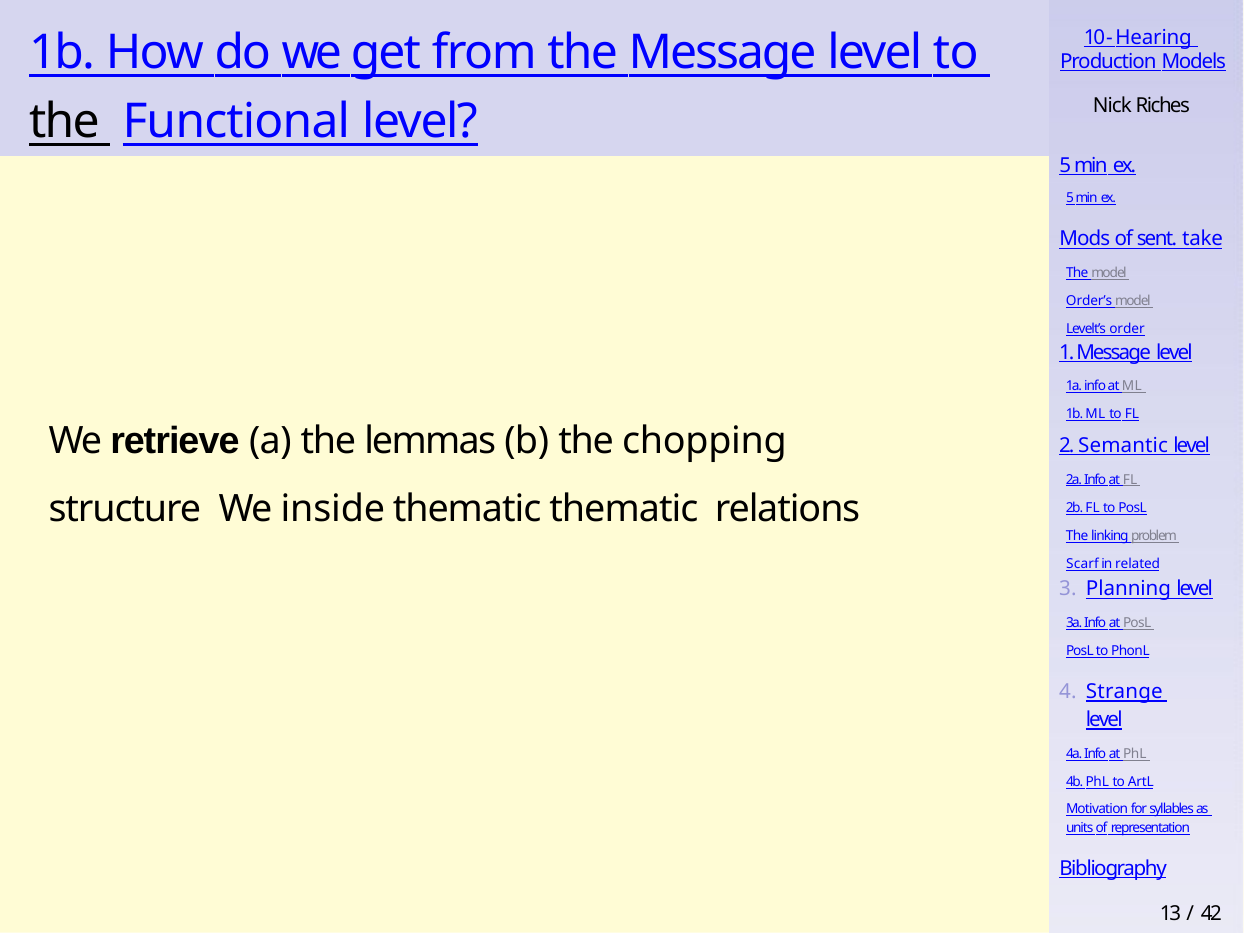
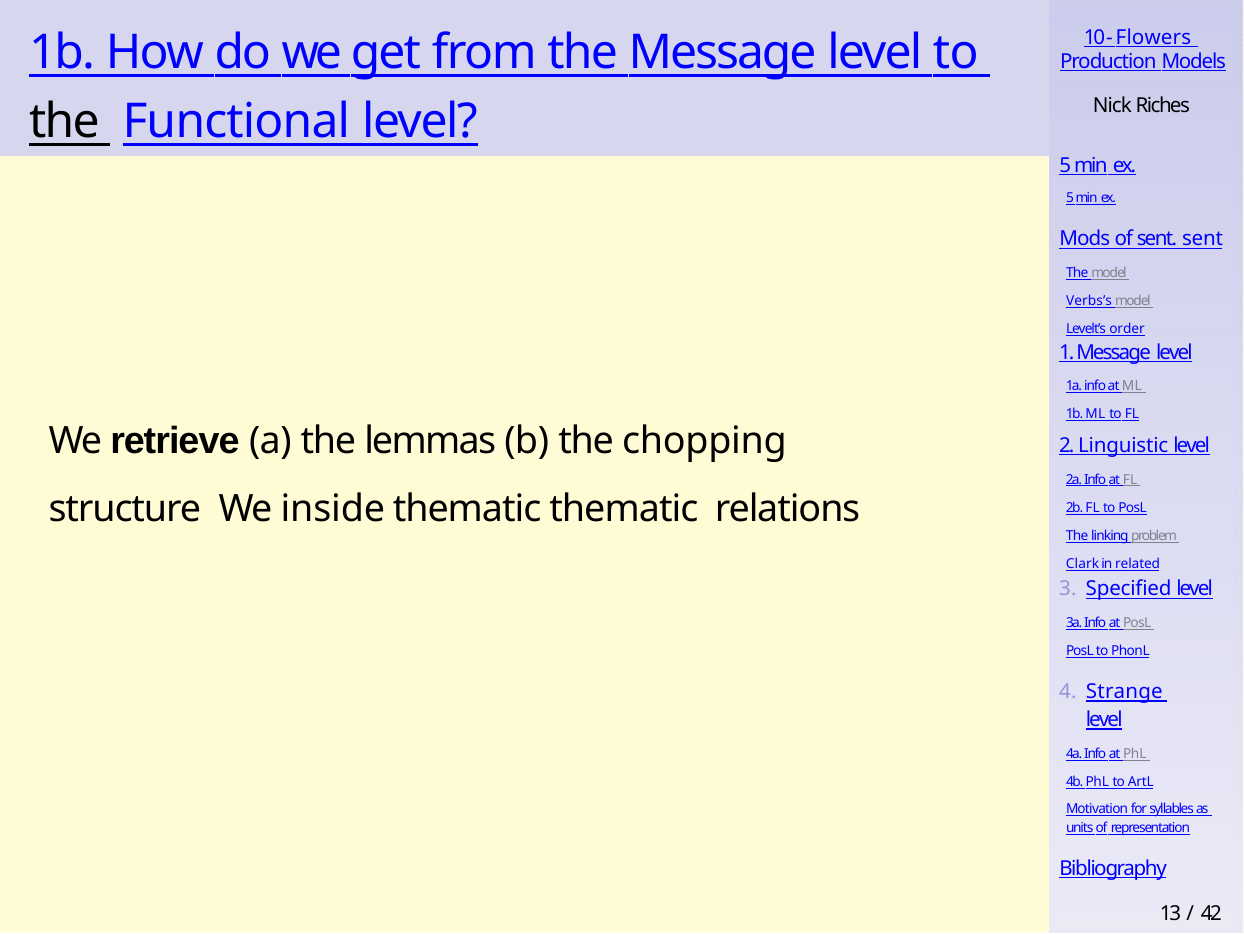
Hearing: Hearing -> Flowers
sent take: take -> sent
Order’s: Order’s -> Verbs’s
Semantic: Semantic -> Linguistic
Scarf: Scarf -> Clark
Planning: Planning -> Specified
